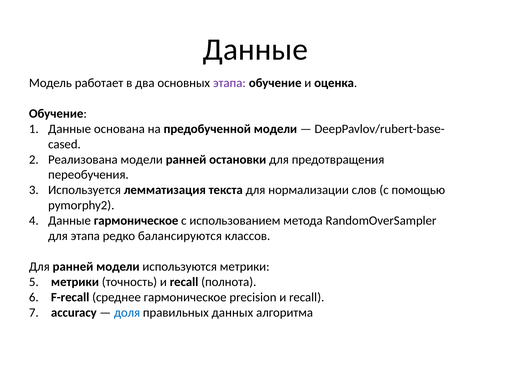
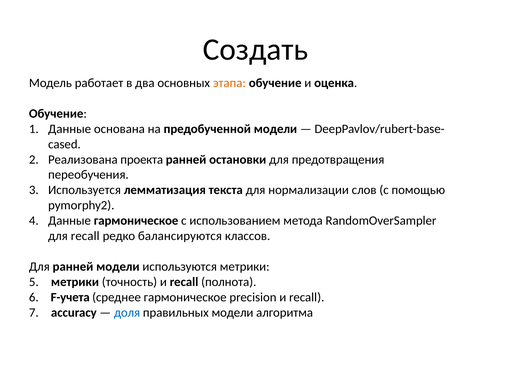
Данные at (255, 49): Данные -> Создать
этапа at (229, 83) colour: purple -> orange
Реализована модели: модели -> проекта
для этапа: этапа -> recall
F-recall: F-recall -> F-учета
правильных данных: данных -> модели
